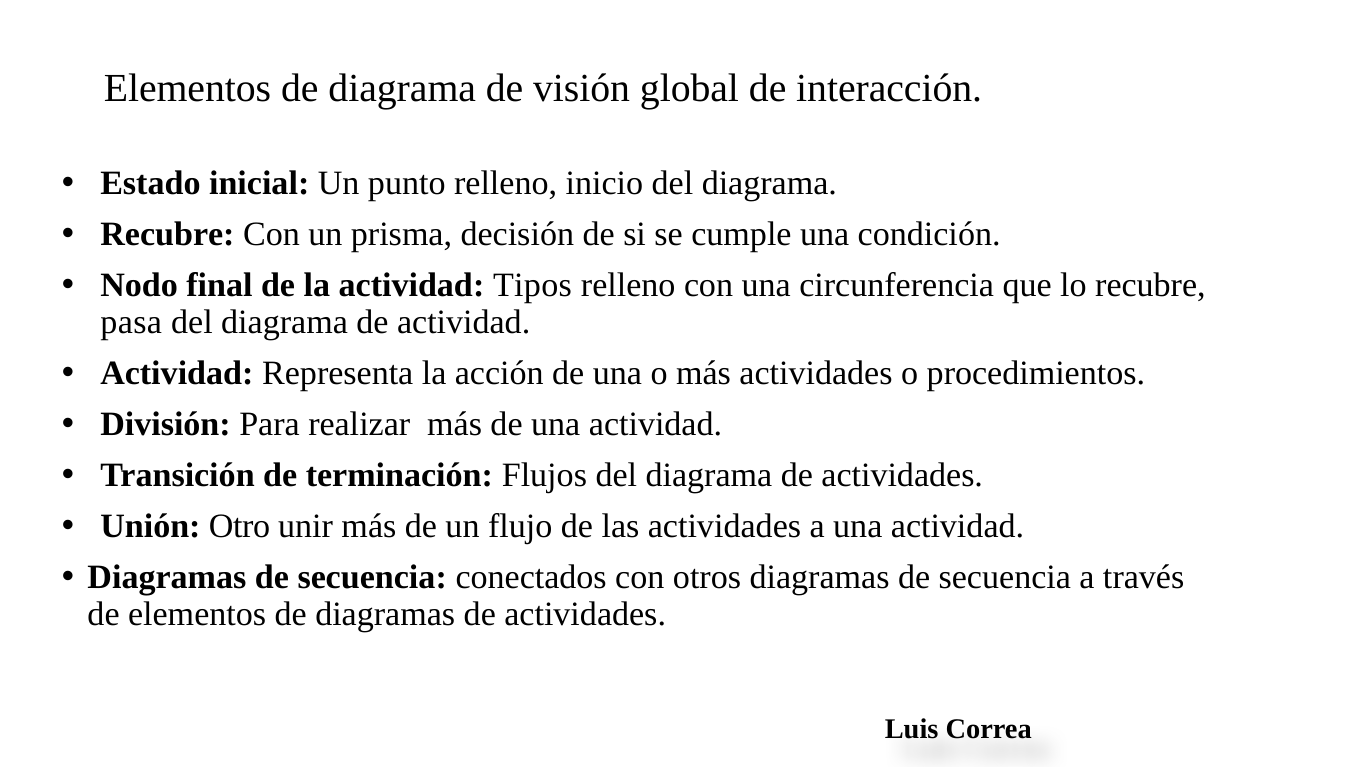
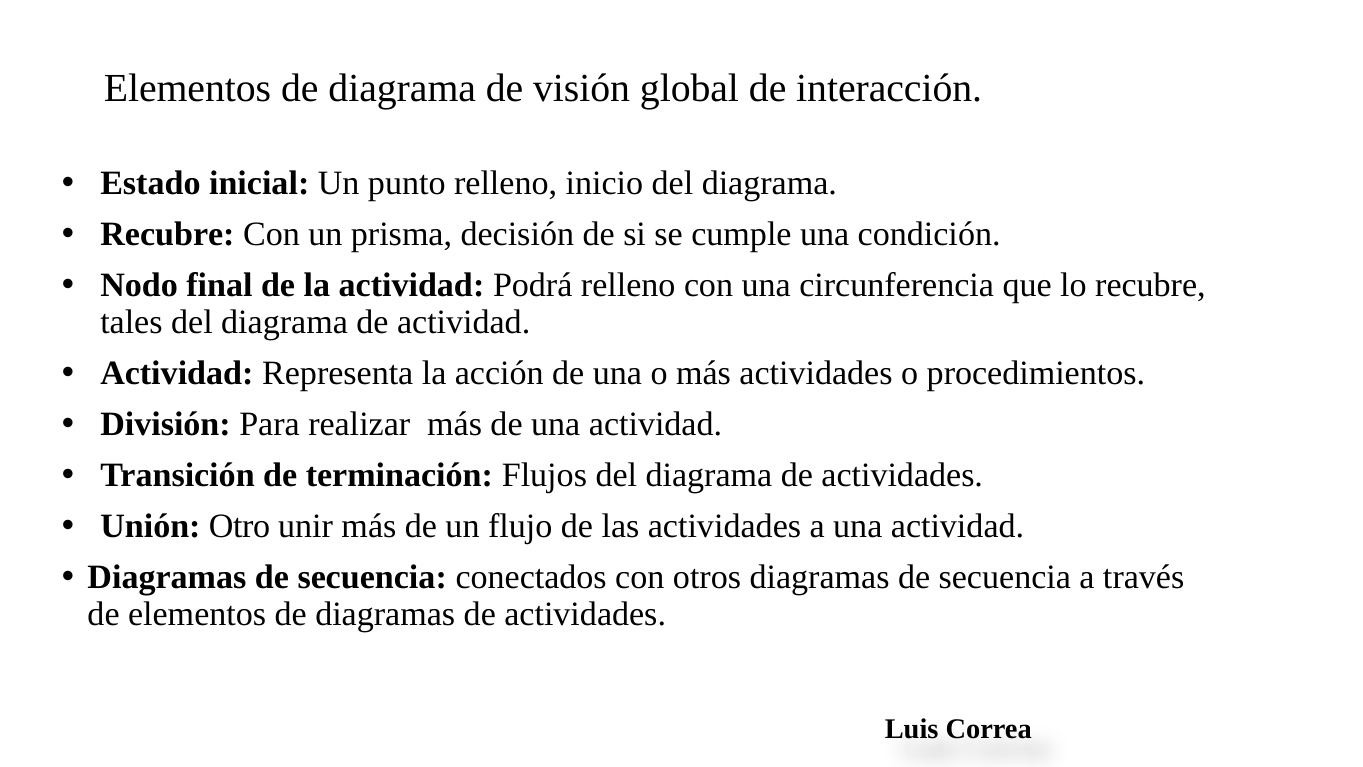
Tipos: Tipos -> Podrá
pasa: pasa -> tales
